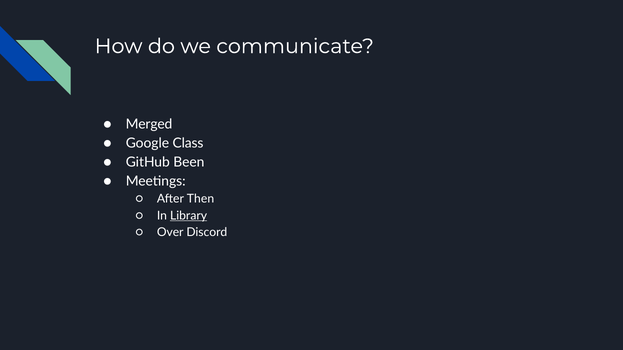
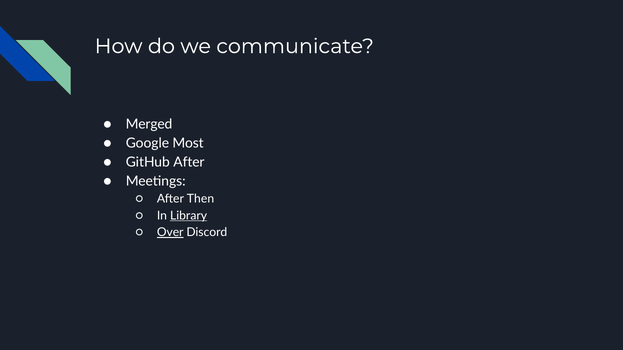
Class: Class -> Most
GitHub Been: Been -> After
Over underline: none -> present
